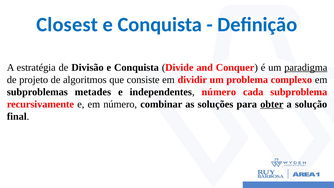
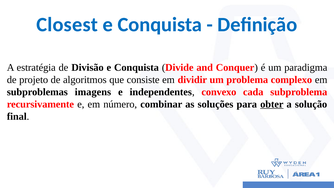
paradigma underline: present -> none
metades: metades -> imagens
independentes número: número -> convexo
